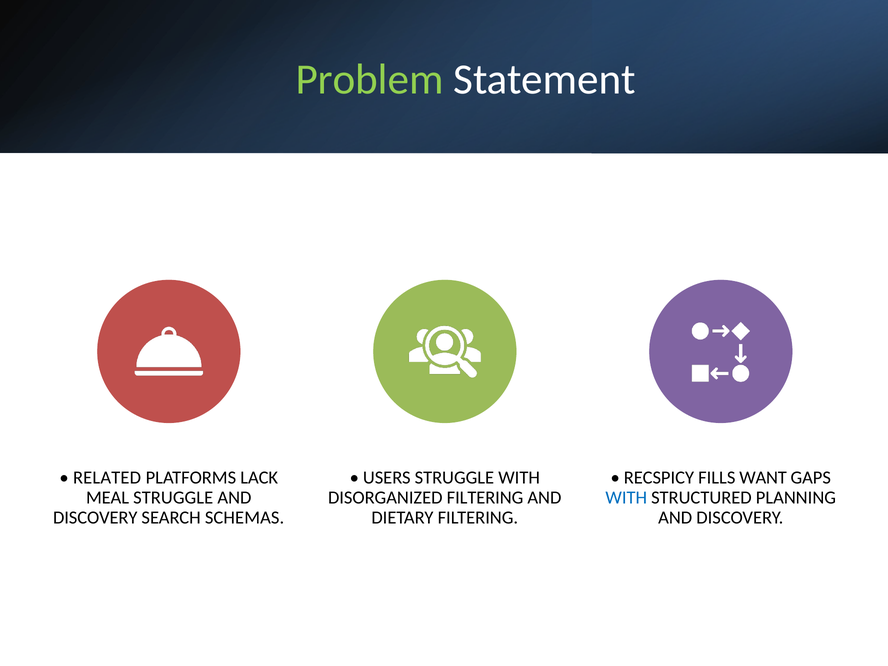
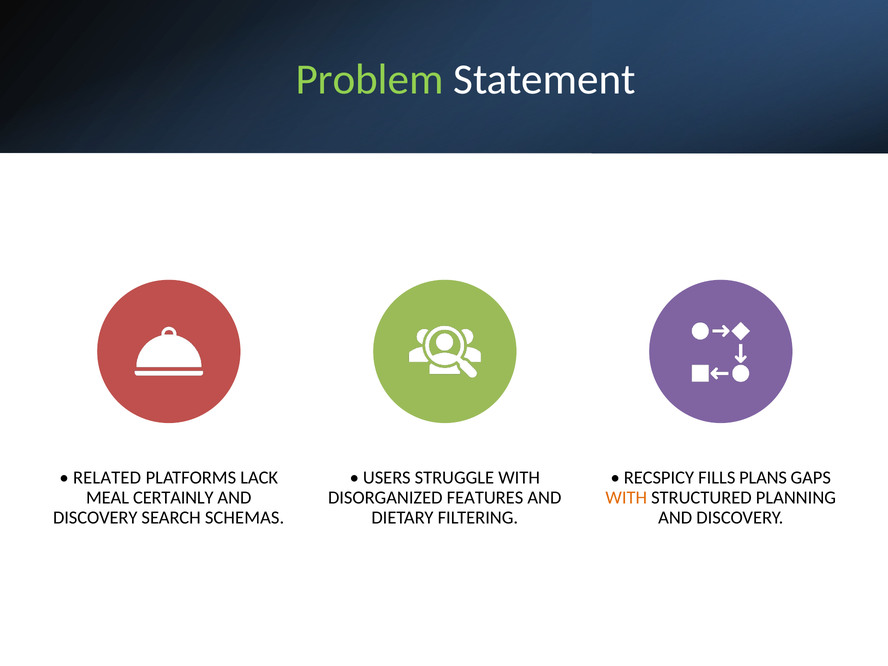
WANT: WANT -> PLANS
MEAL STRUGGLE: STRUGGLE -> CERTAINLY
DISORGANIZED FILTERING: FILTERING -> FEATURES
WITH at (626, 498) colour: blue -> orange
